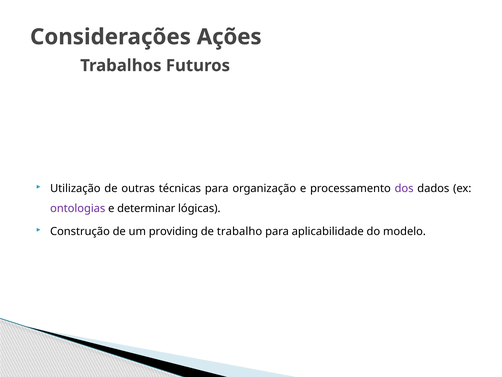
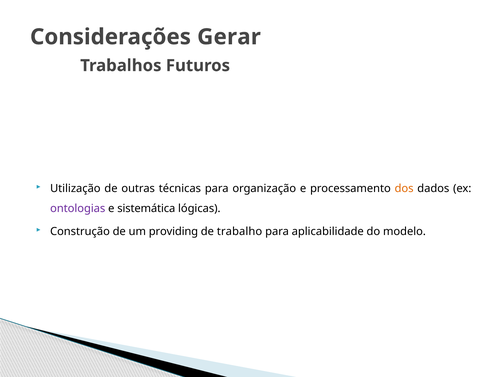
Ações: Ações -> Gerar
dos colour: purple -> orange
determinar: determinar -> sistemática
